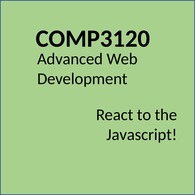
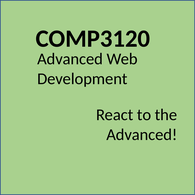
Javascript at (142, 135): Javascript -> Advanced
